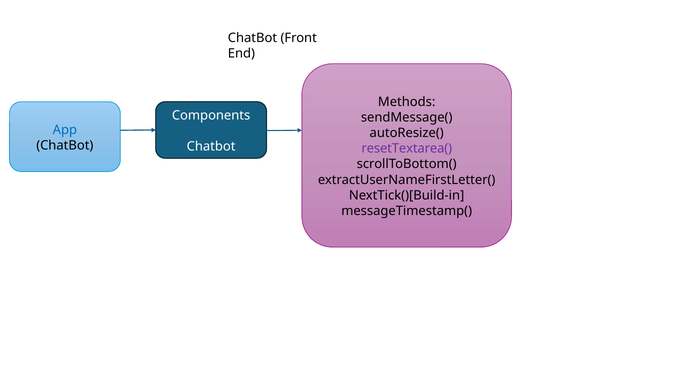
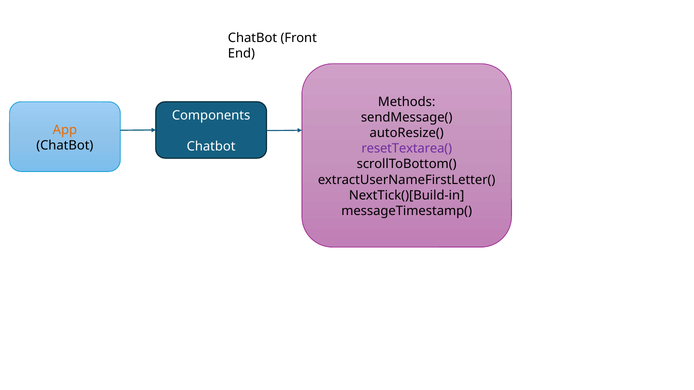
App colour: blue -> orange
